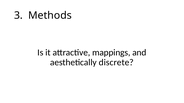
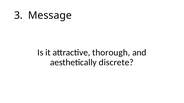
Methods: Methods -> Message
mappings: mappings -> thorough
